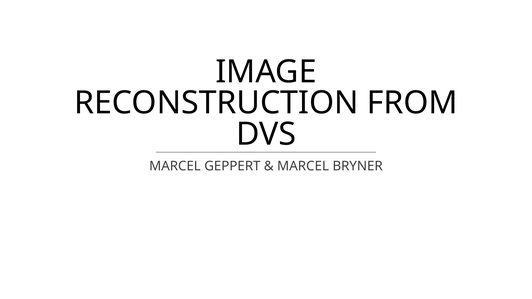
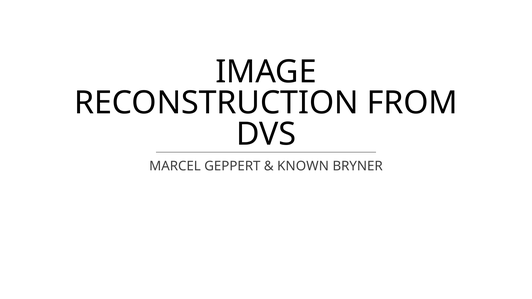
MARCEL at (303, 166): MARCEL -> KNOWN
